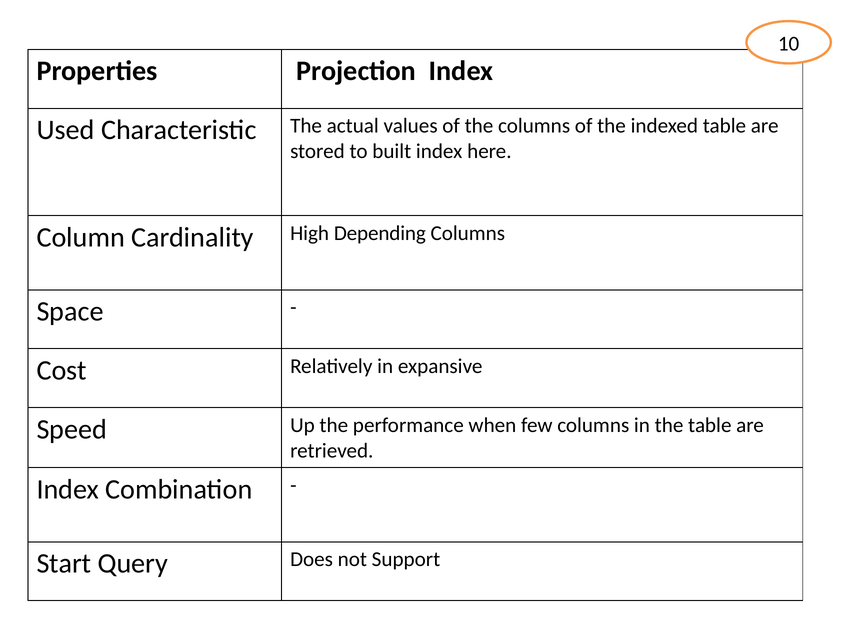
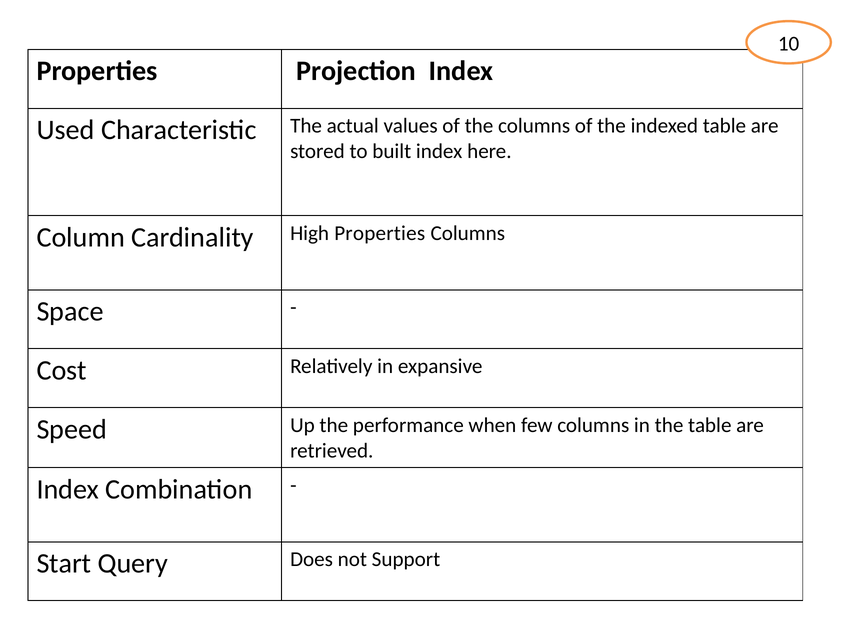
High Depending: Depending -> Properties
